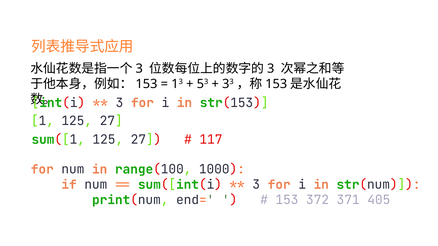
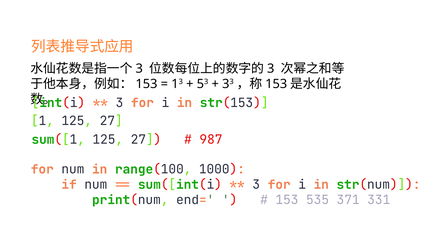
117: 117 -> 987
372: 372 -> 535
405: 405 -> 331
